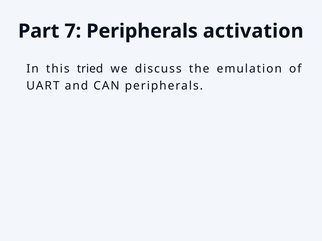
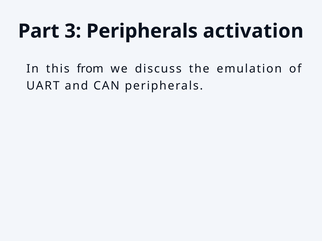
7: 7 -> 3
tried: tried -> from
